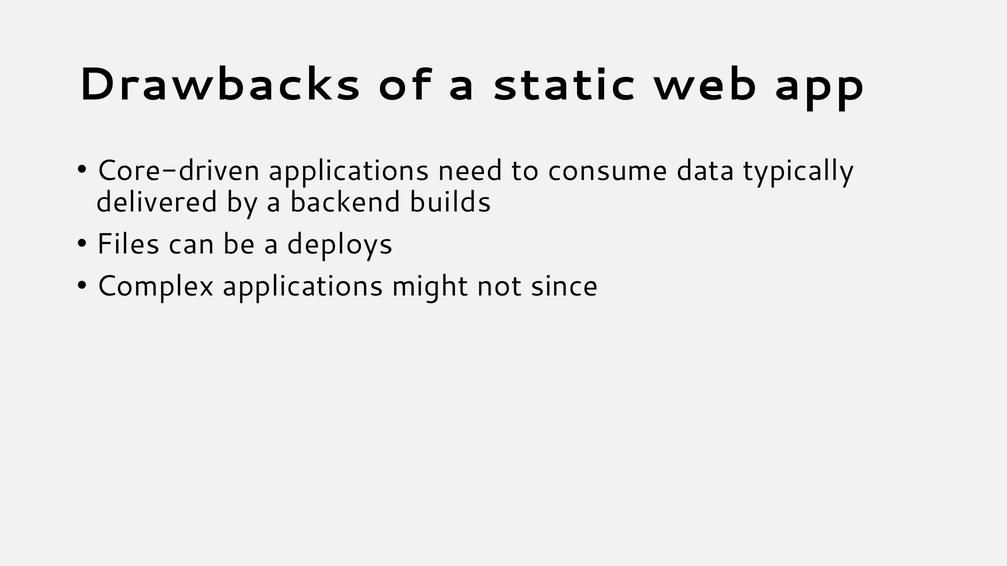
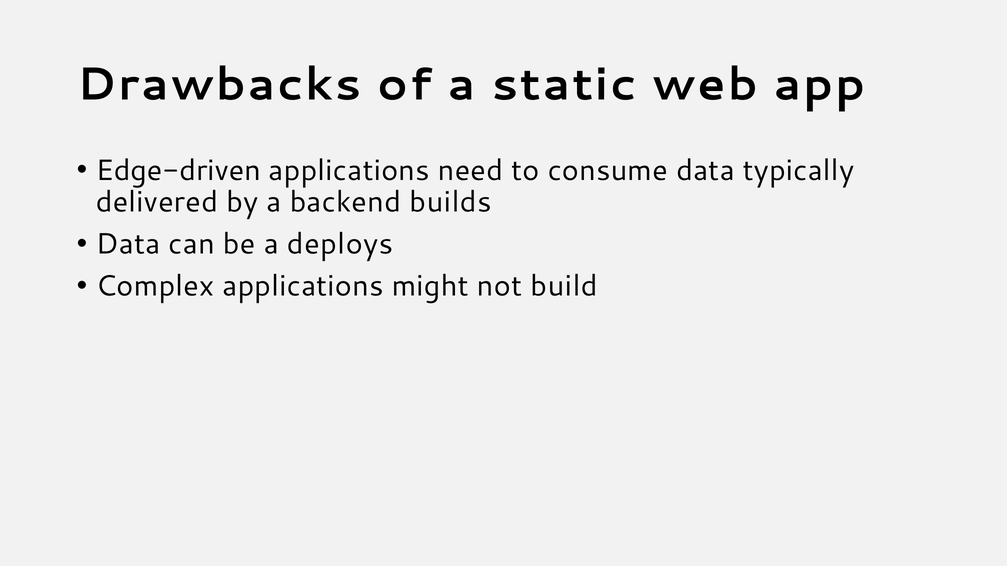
Core-driven: Core-driven -> Edge-driven
Files at (128, 244): Files -> Data
since: since -> build
